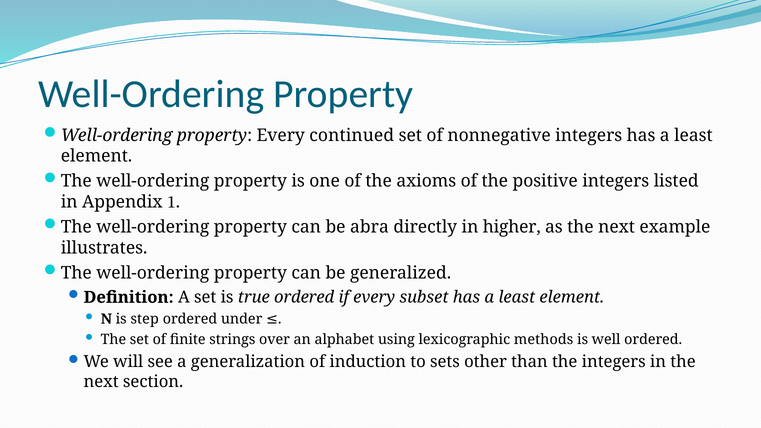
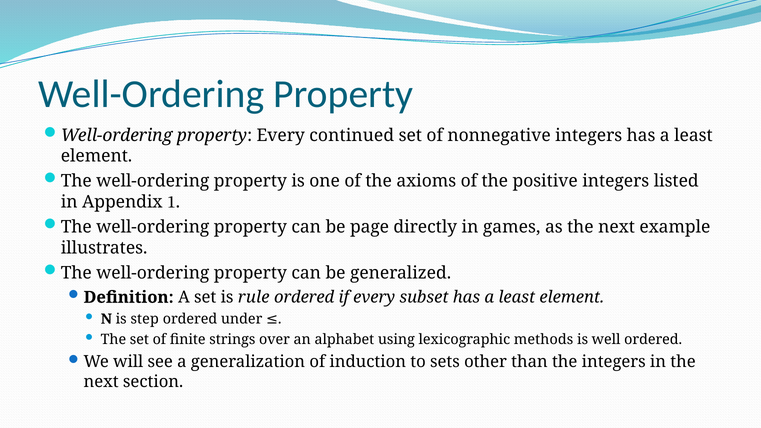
abra: abra -> page
higher: higher -> games
true: true -> rule
